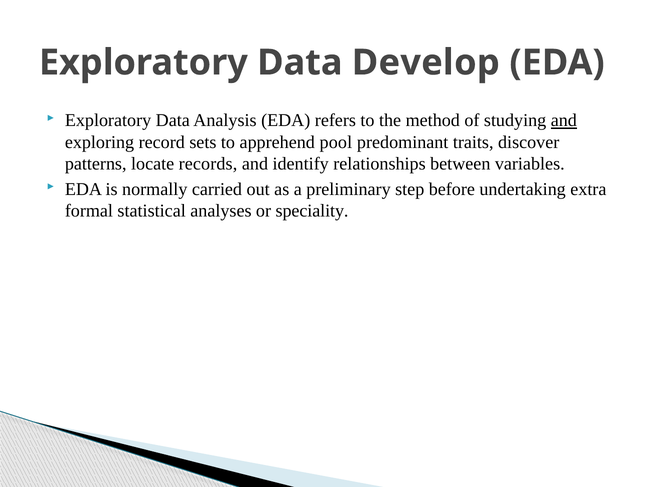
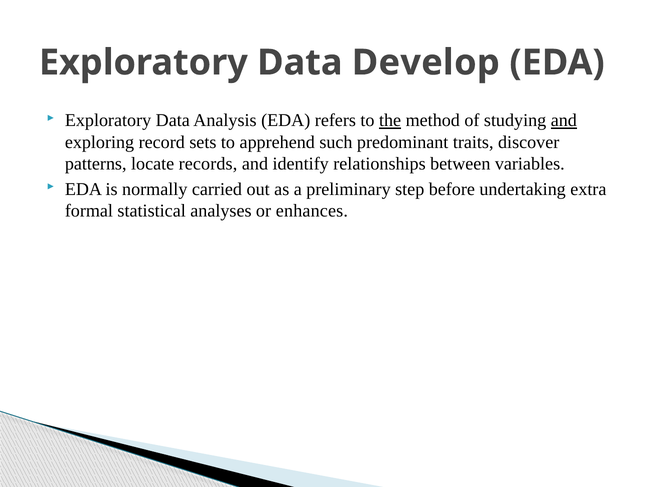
the underline: none -> present
pool: pool -> such
speciality: speciality -> enhances
